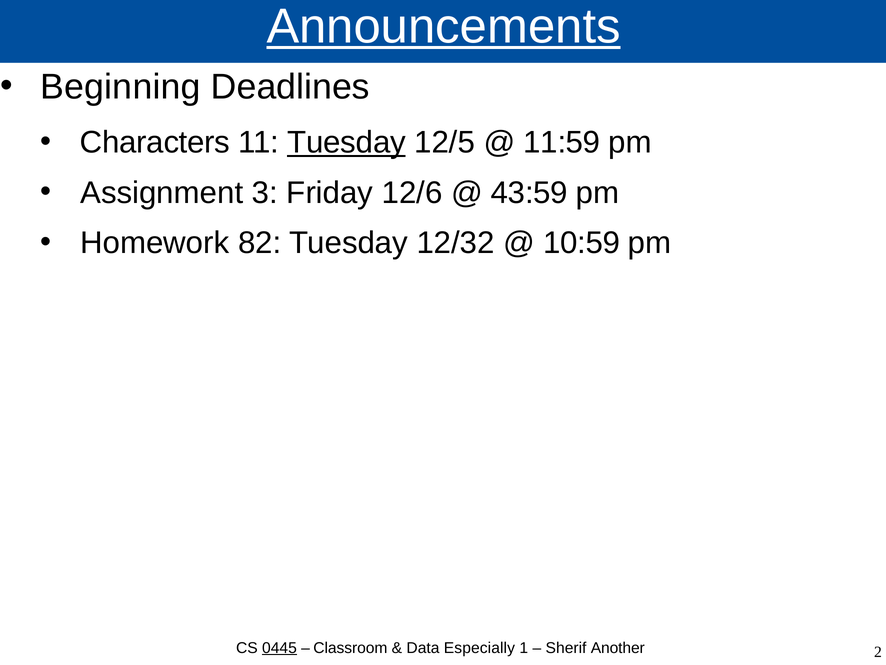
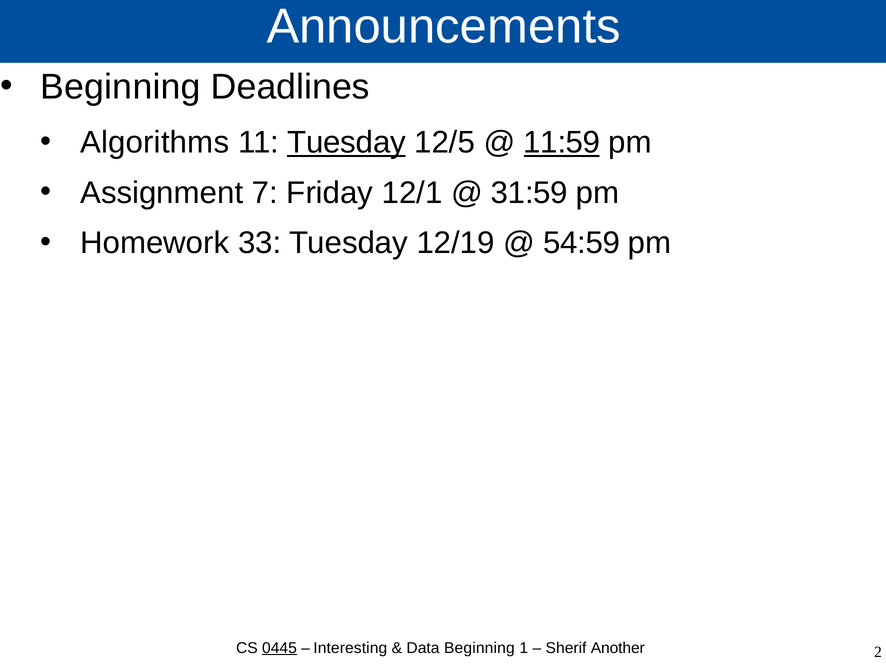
Announcements underline: present -> none
Characters: Characters -> Algorithms
11:59 underline: none -> present
3: 3 -> 7
12/6: 12/6 -> 12/1
43:59: 43:59 -> 31:59
82: 82 -> 33
12/32: 12/32 -> 12/19
10:59: 10:59 -> 54:59
Classroom: Classroom -> Interesting
Data Especially: Especially -> Beginning
